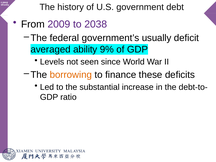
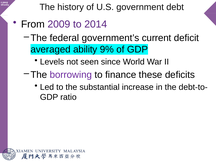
2038: 2038 -> 2014
usually: usually -> current
borrowing colour: orange -> purple
